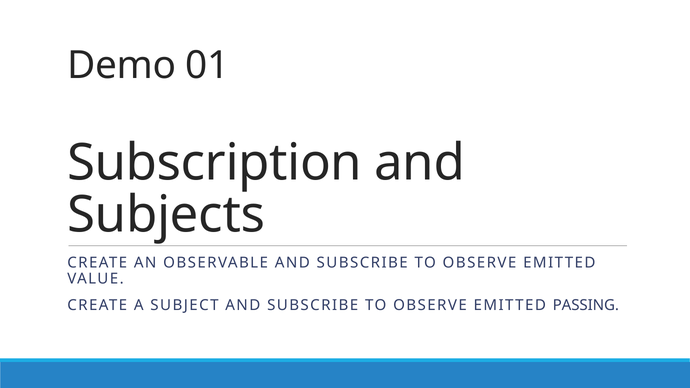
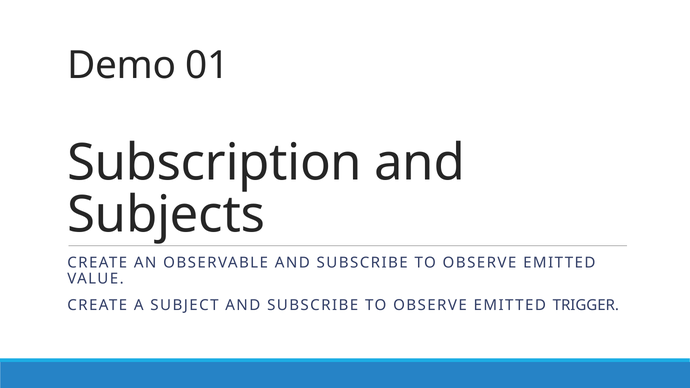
PASSING: PASSING -> TRIGGER
